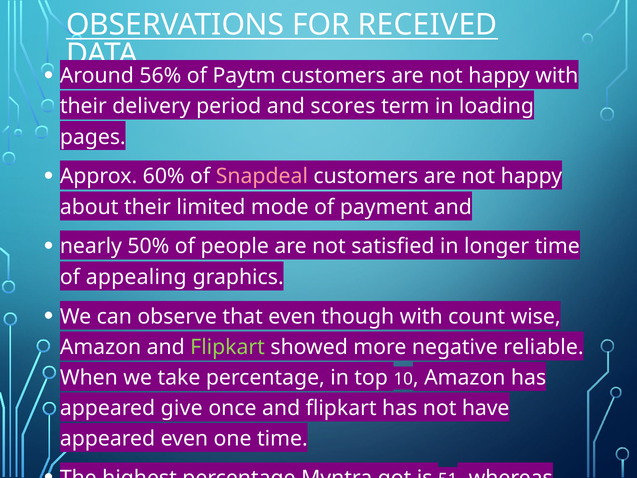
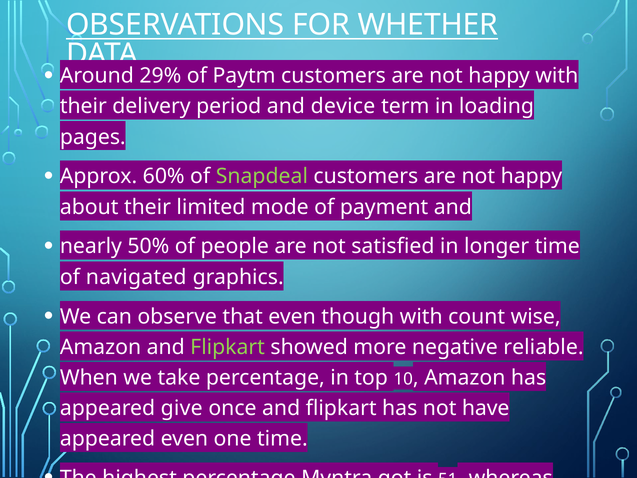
RECEIVED: RECEIVED -> WHETHER
56%: 56% -> 29%
scores: scores -> device
Snapdeal colour: pink -> light green
appealing: appealing -> navigated
